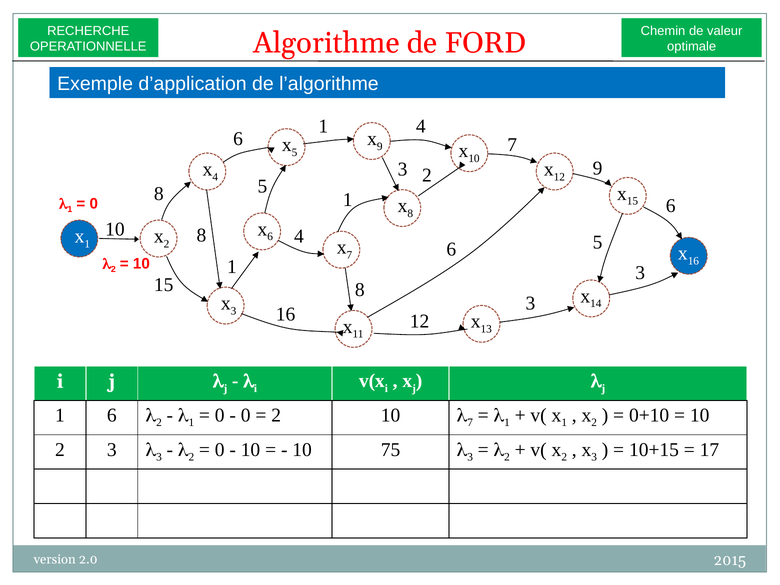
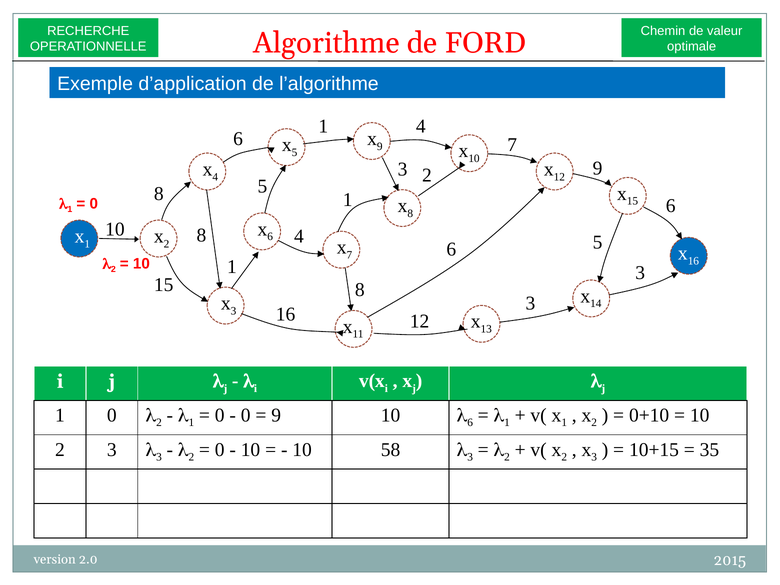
1 6: 6 -> 0
2 at (276, 415): 2 -> 9
7 at (470, 423): 7 -> 6
75: 75 -> 58
17: 17 -> 35
